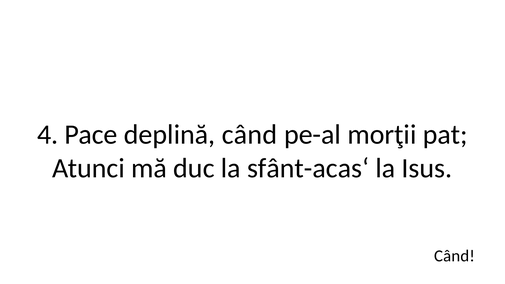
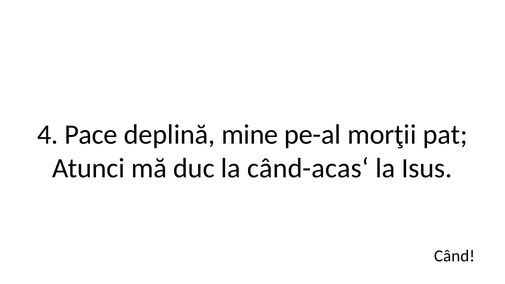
deplină când: când -> mine
sfânt-acas‘: sfânt-acas‘ -> când-acas‘
